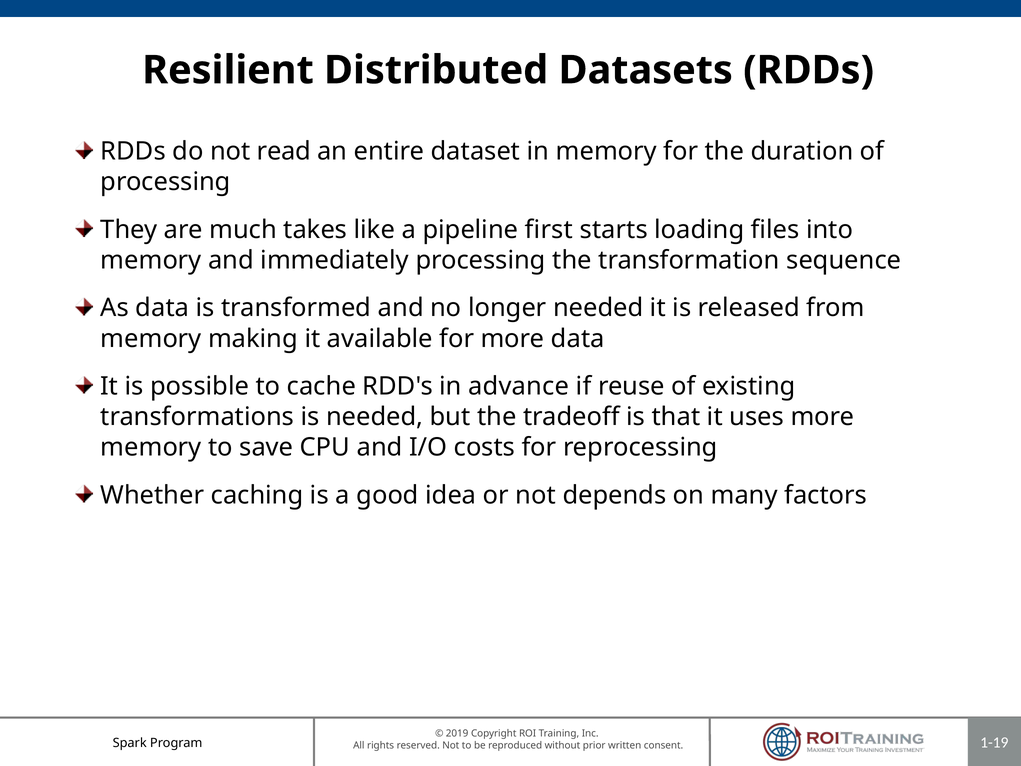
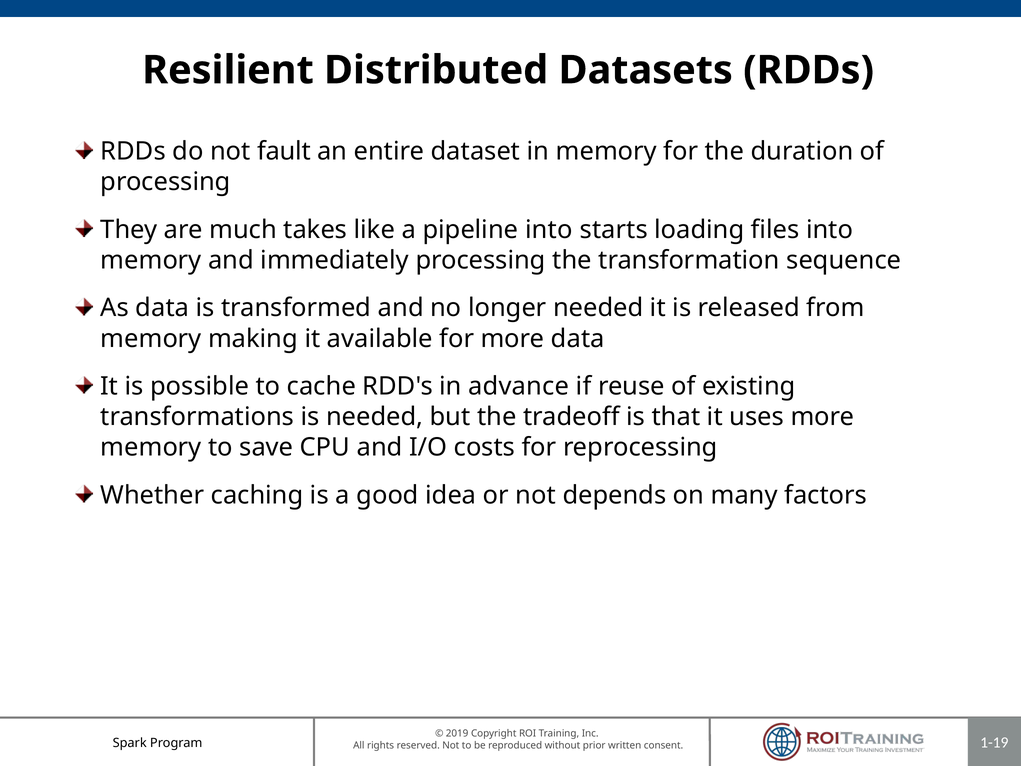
read: read -> fault
pipeline first: first -> into
